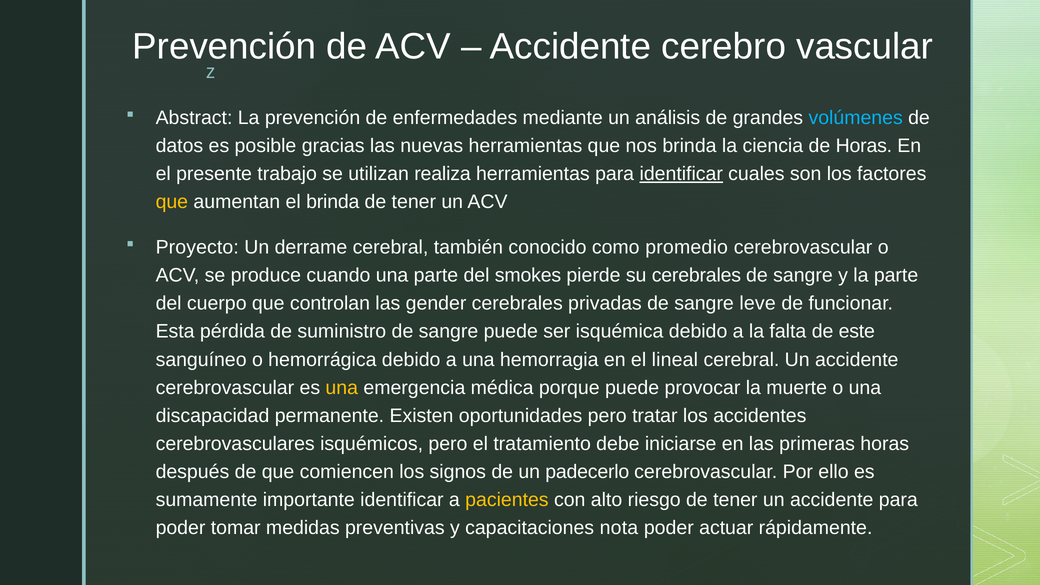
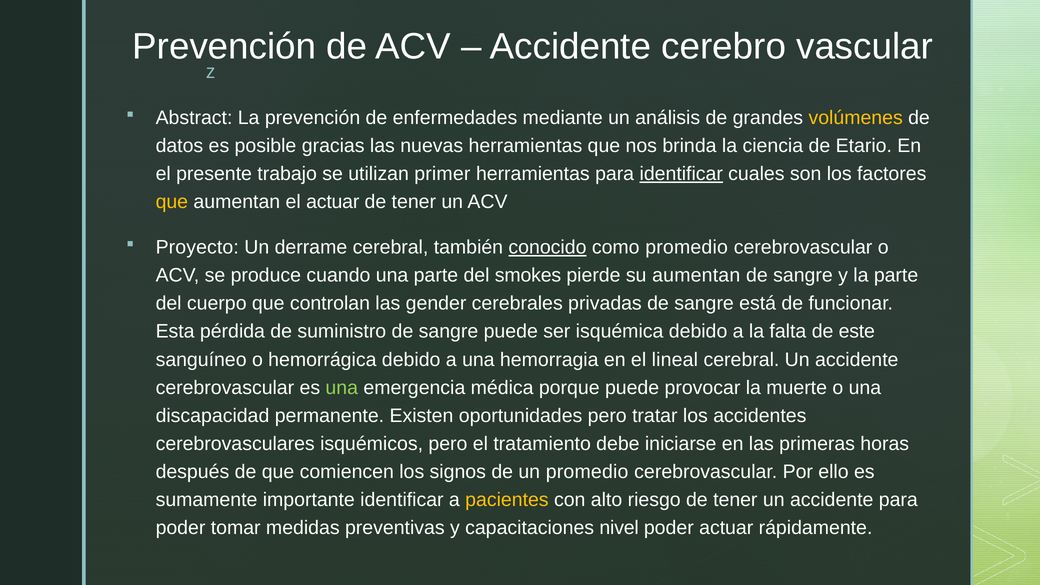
volúmenes colour: light blue -> yellow
de Horas: Horas -> Etario
realiza: realiza -> primer
el brinda: brinda -> actuar
conocido underline: none -> present
su cerebrales: cerebrales -> aumentan
leve: leve -> está
una at (342, 388) colour: yellow -> light green
un padecerlo: padecerlo -> promedio
nota: nota -> nivel
